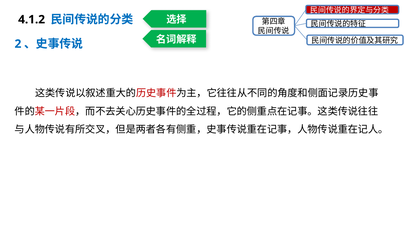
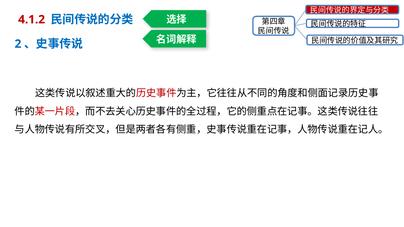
4.1.2 colour: black -> red
